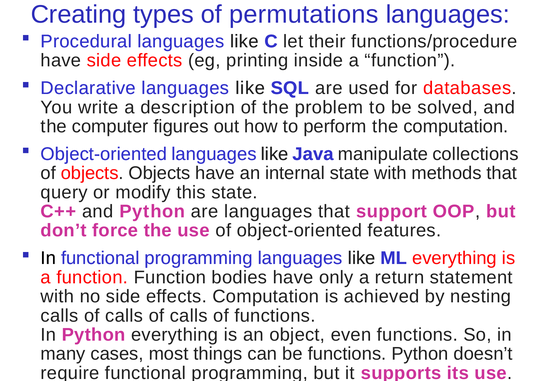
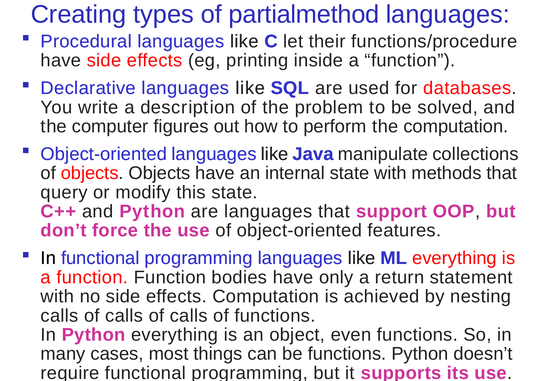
permutations: permutations -> partialmethod
